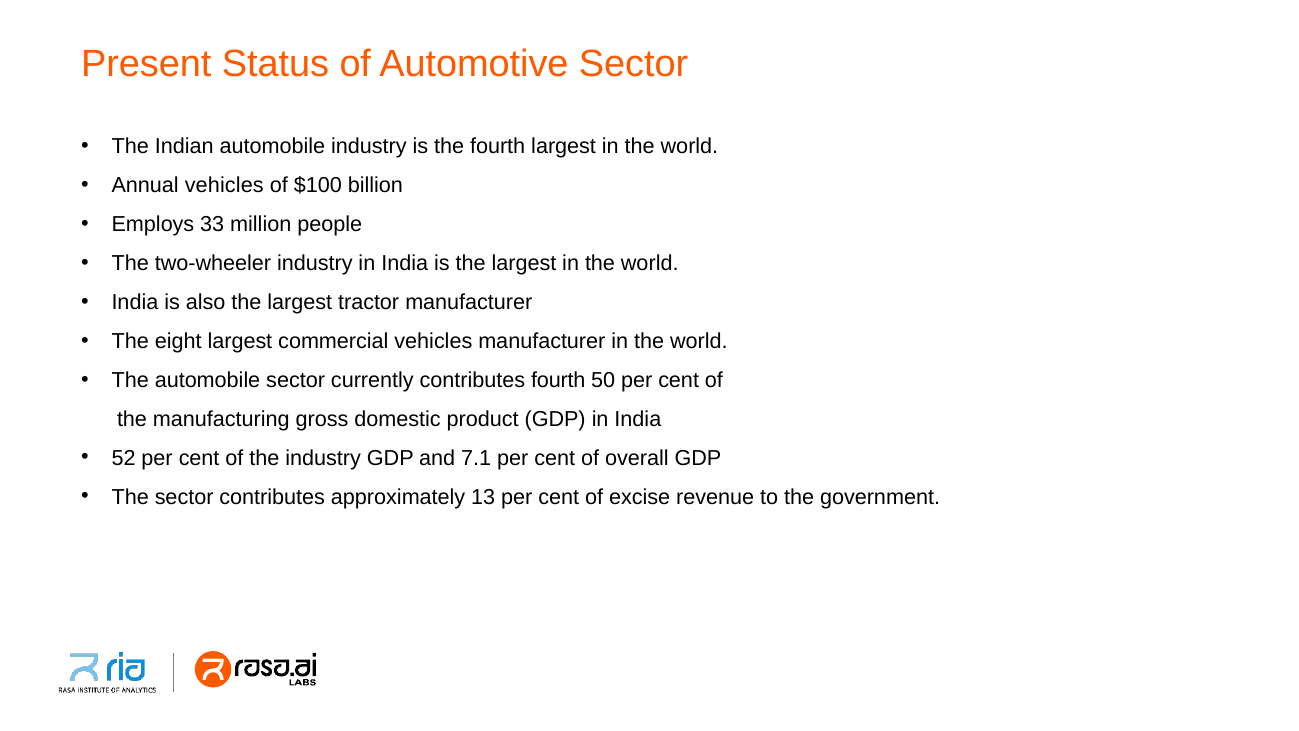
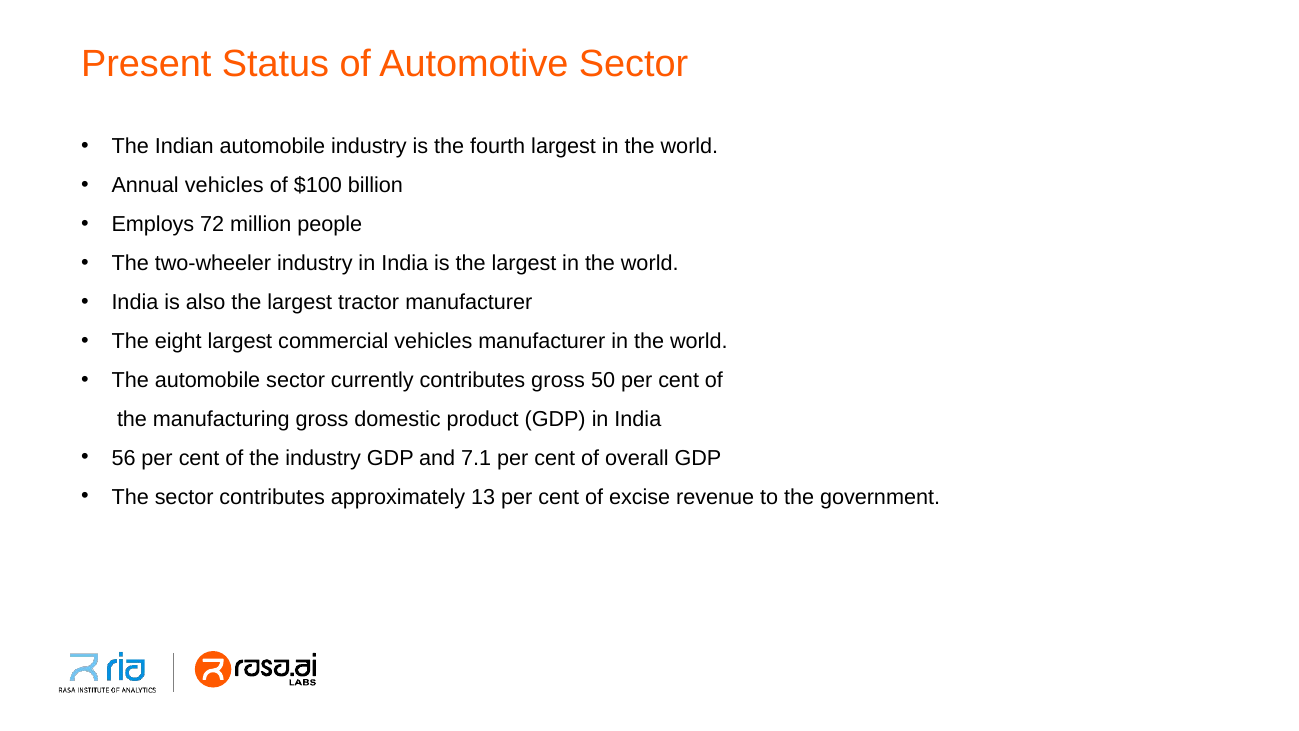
33: 33 -> 72
contributes fourth: fourth -> gross
52: 52 -> 56
